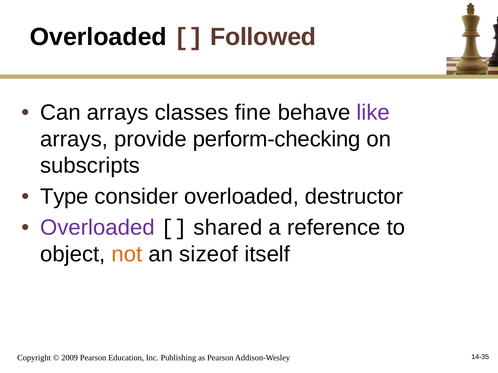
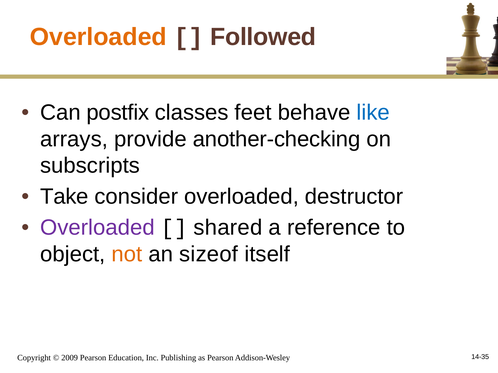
Overloaded at (98, 37) colour: black -> orange
Can arrays: arrays -> postfix
fine: fine -> feet
like colour: purple -> blue
perform-checking: perform-checking -> another-checking
Type: Type -> Take
